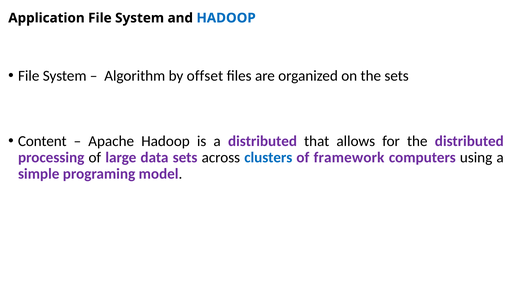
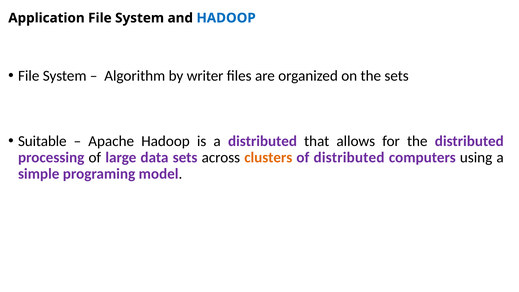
offset: offset -> writer
Content: Content -> Suitable
clusters colour: blue -> orange
of framework: framework -> distributed
